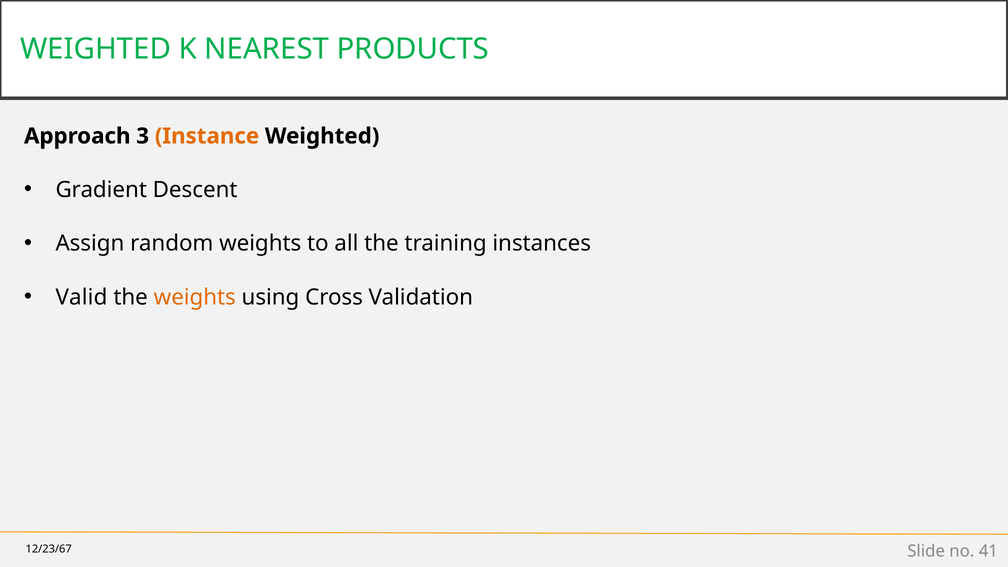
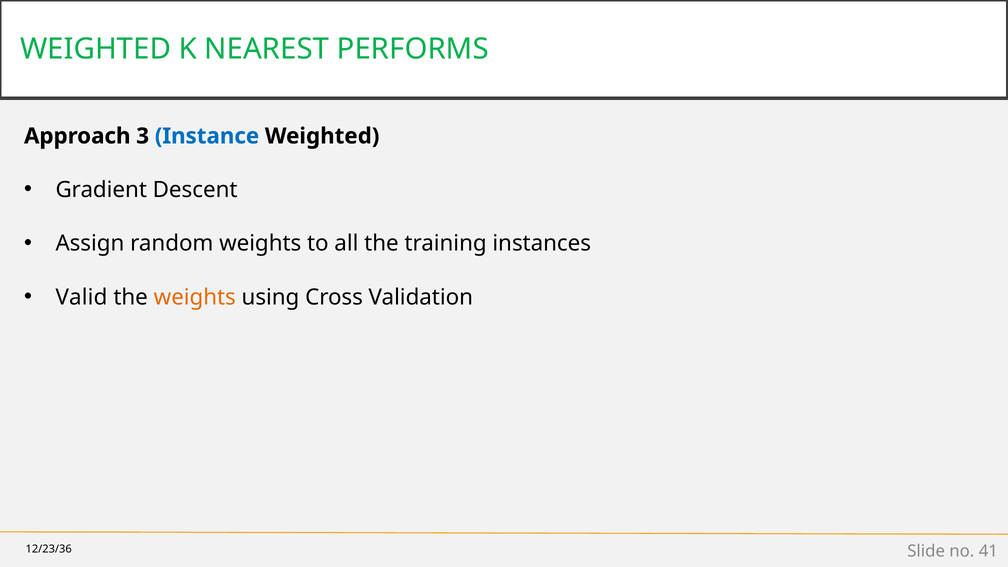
PRODUCTS: PRODUCTS -> PERFORMS
Instance colour: orange -> blue
12/23/67: 12/23/67 -> 12/23/36
